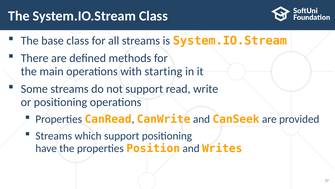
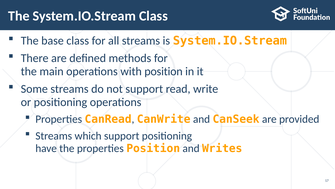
with starting: starting -> position
